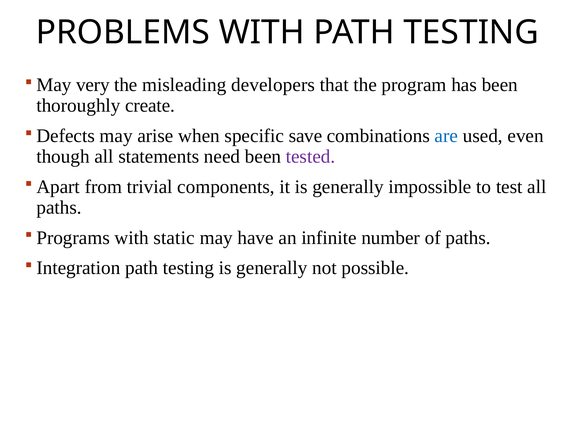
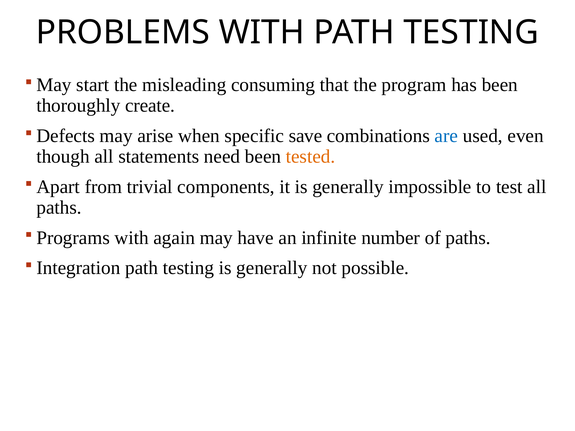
very: very -> start
developers: developers -> consuming
tested colour: purple -> orange
static: static -> again
